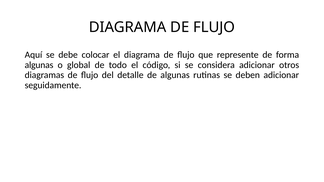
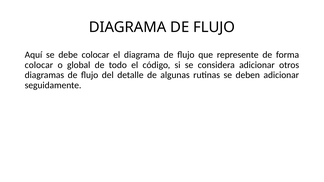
algunas at (39, 65): algunas -> colocar
